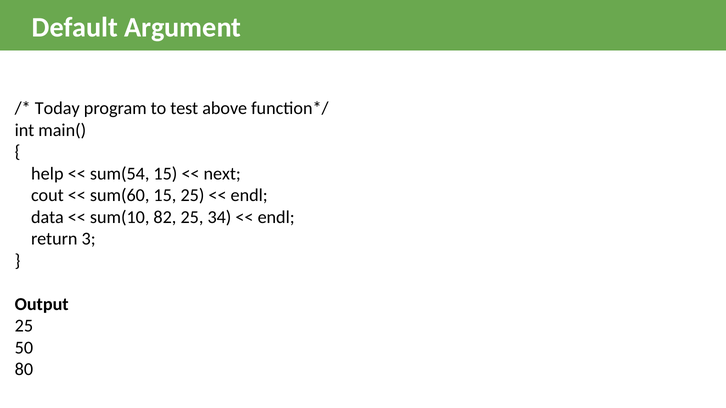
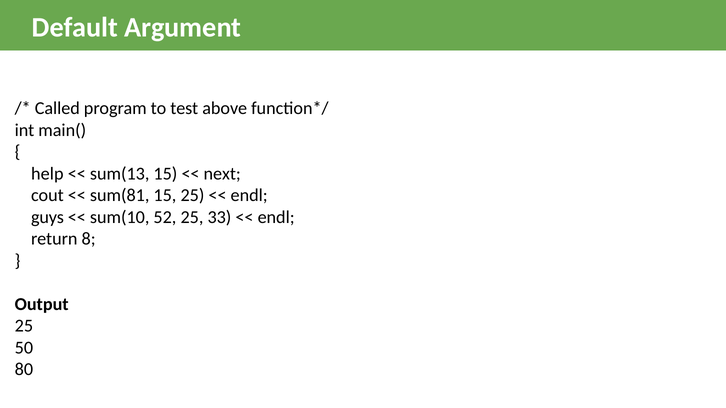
Today: Today -> Called
sum(54: sum(54 -> sum(13
sum(60: sum(60 -> sum(81
data: data -> guys
82: 82 -> 52
34: 34 -> 33
3: 3 -> 8
